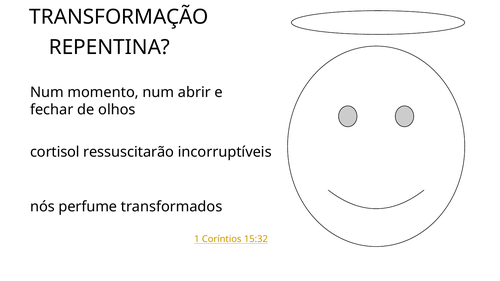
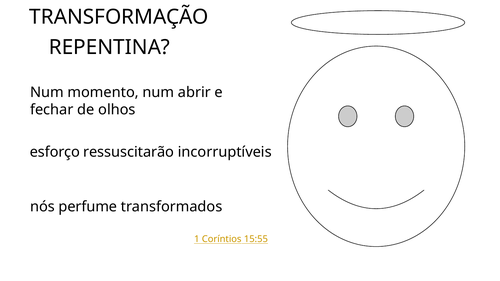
cortisol: cortisol -> esforço
15:32: 15:32 -> 15:55
